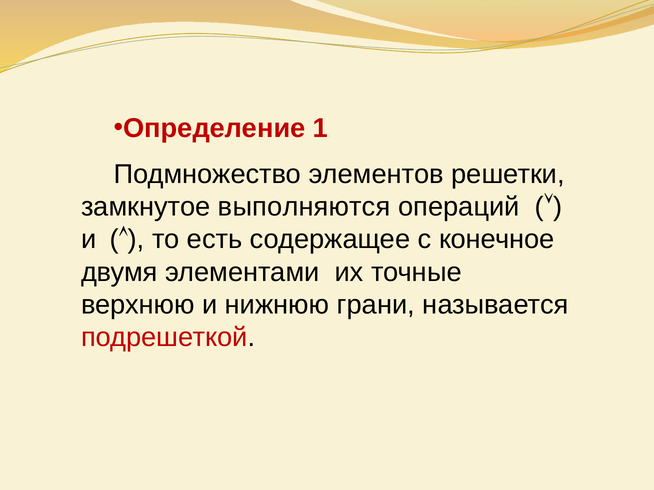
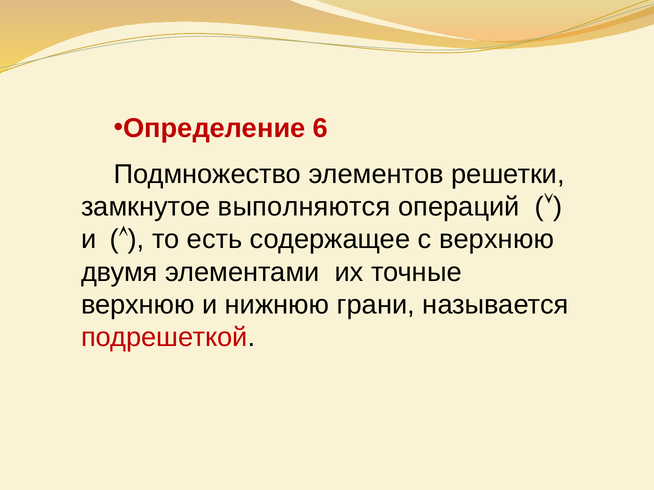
1: 1 -> 6
с конечное: конечное -> верхнюю
